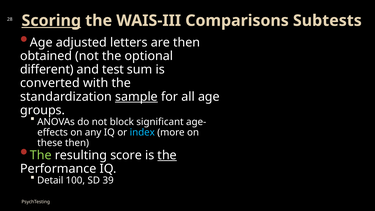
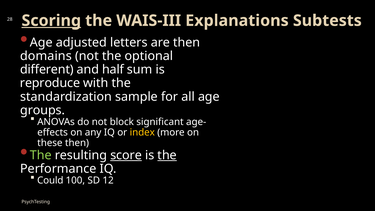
Comparisons: Comparisons -> Explanations
obtained: obtained -> domains
test: test -> half
converted: converted -> reproduce
sample underline: present -> none
index colour: light blue -> yellow
score underline: none -> present
Detail: Detail -> Could
39: 39 -> 12
